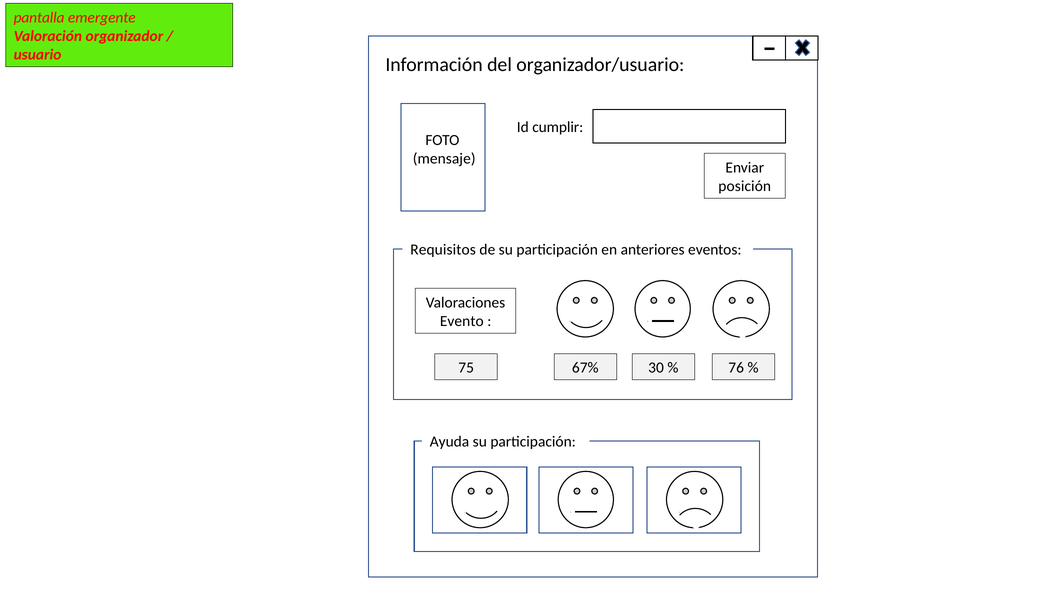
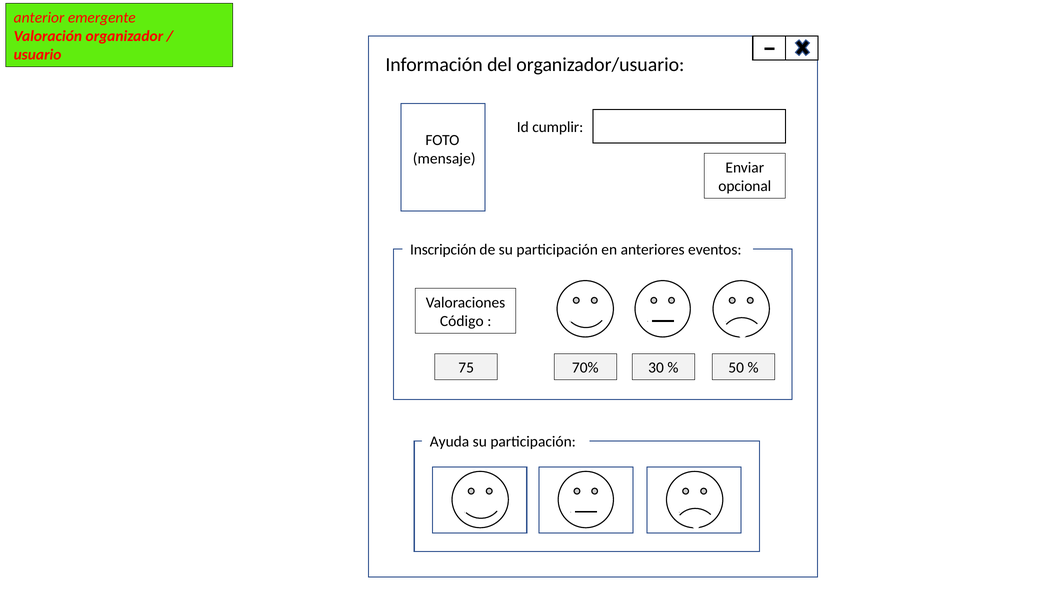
pantalla: pantalla -> anterior
posición: posición -> opcional
Requisitos: Requisitos -> Inscripción
Evento: Evento -> Código
67%: 67% -> 70%
76: 76 -> 50
